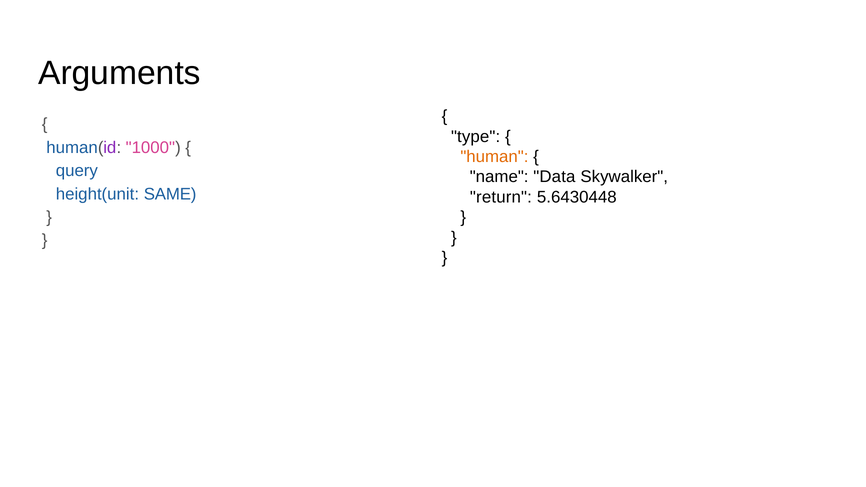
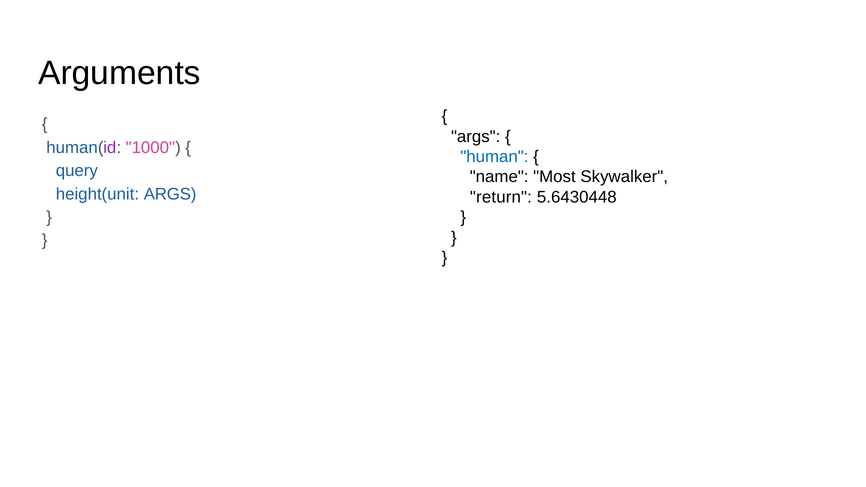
type at (476, 137): type -> args
human colour: orange -> blue
Data: Data -> Most
height(unit SAME: SAME -> ARGS
